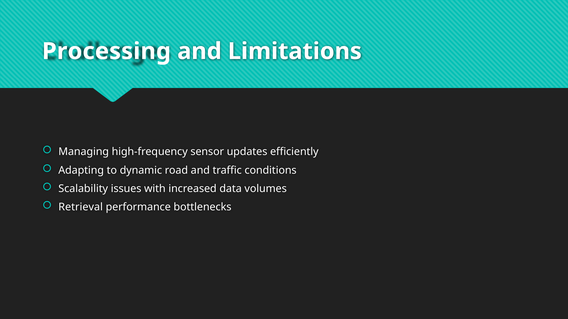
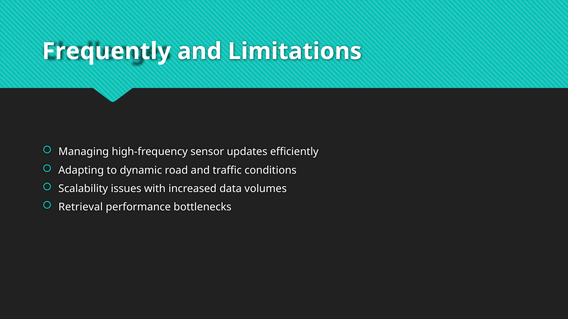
Processing: Processing -> Frequently
